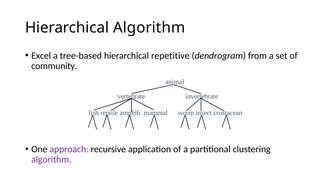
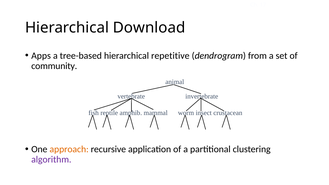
Hierarchical Algorithm: Algorithm -> Download
Excel: Excel -> Apps
approach colour: purple -> orange
